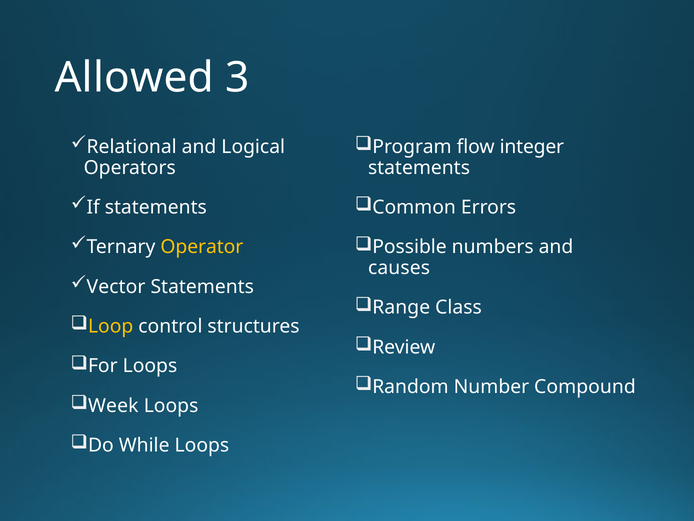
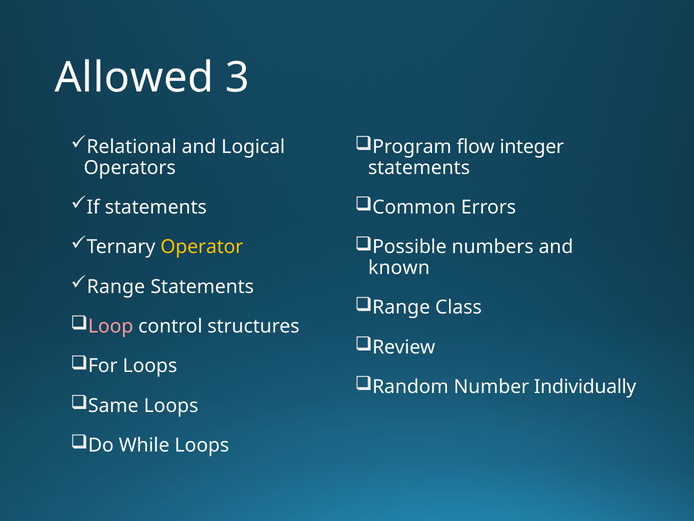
causes: causes -> known
Vector at (116, 286): Vector -> Range
Loop colour: yellow -> pink
Compound: Compound -> Individually
Week: Week -> Same
